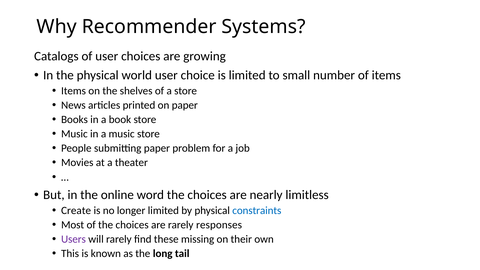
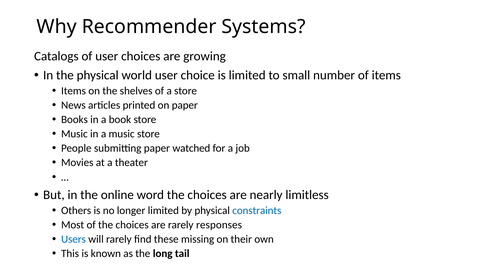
problem: problem -> watched
Create: Create -> Others
Users colour: purple -> blue
